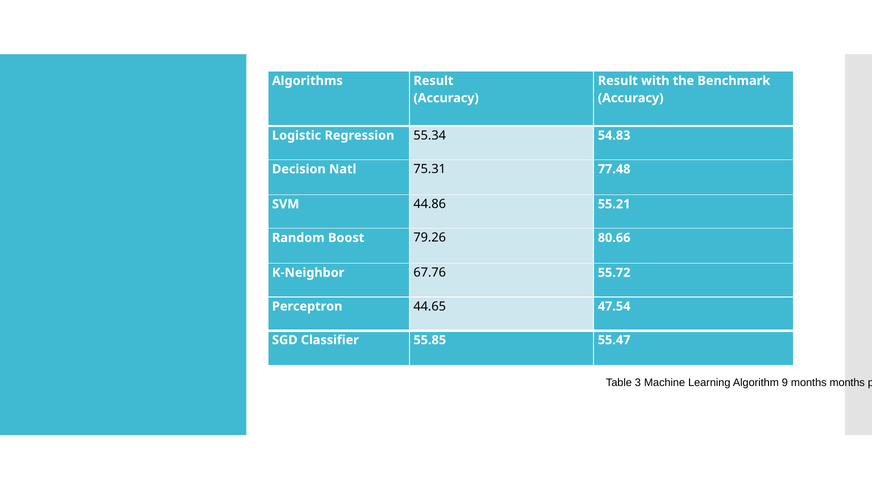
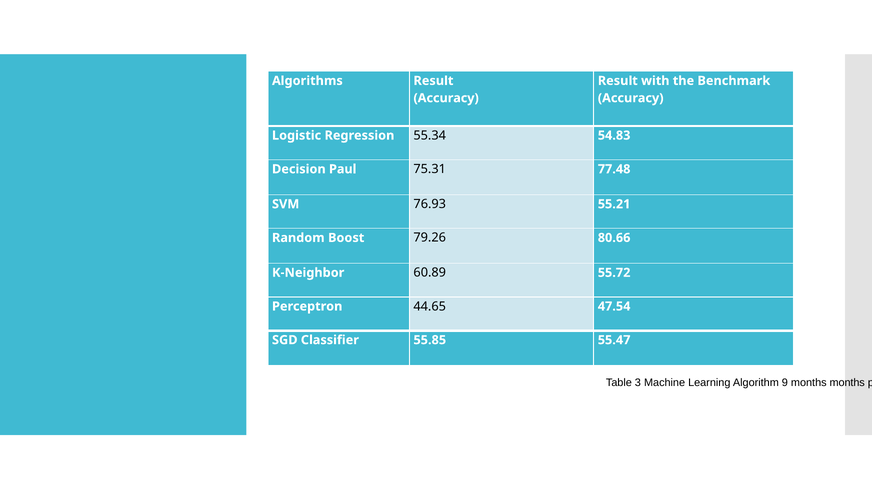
Natl: Natl -> Paul
44.86: 44.86 -> 76.93
67.76: 67.76 -> 60.89
